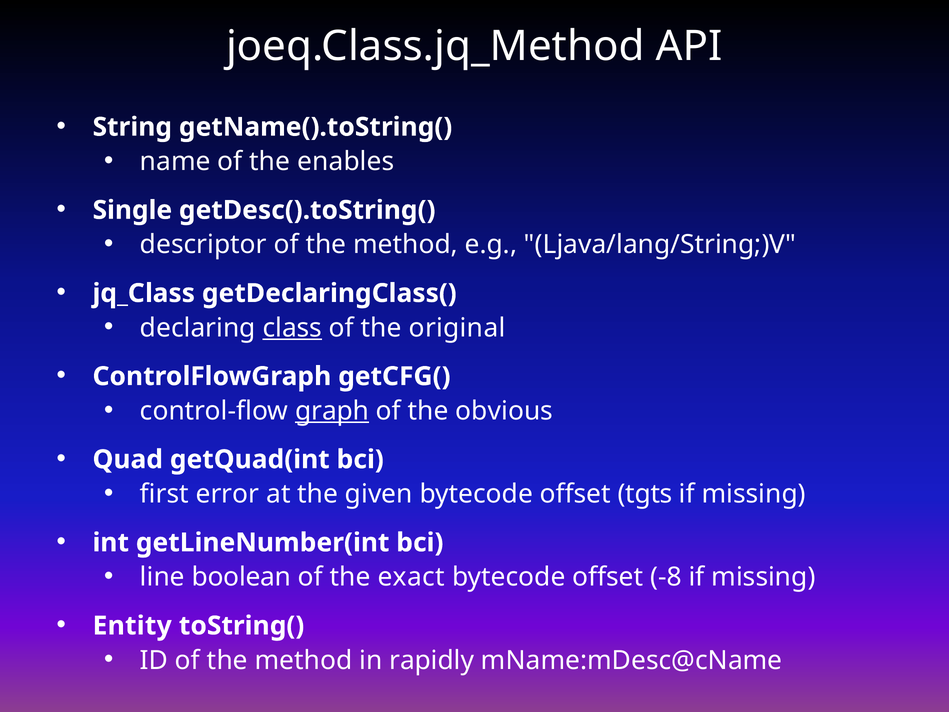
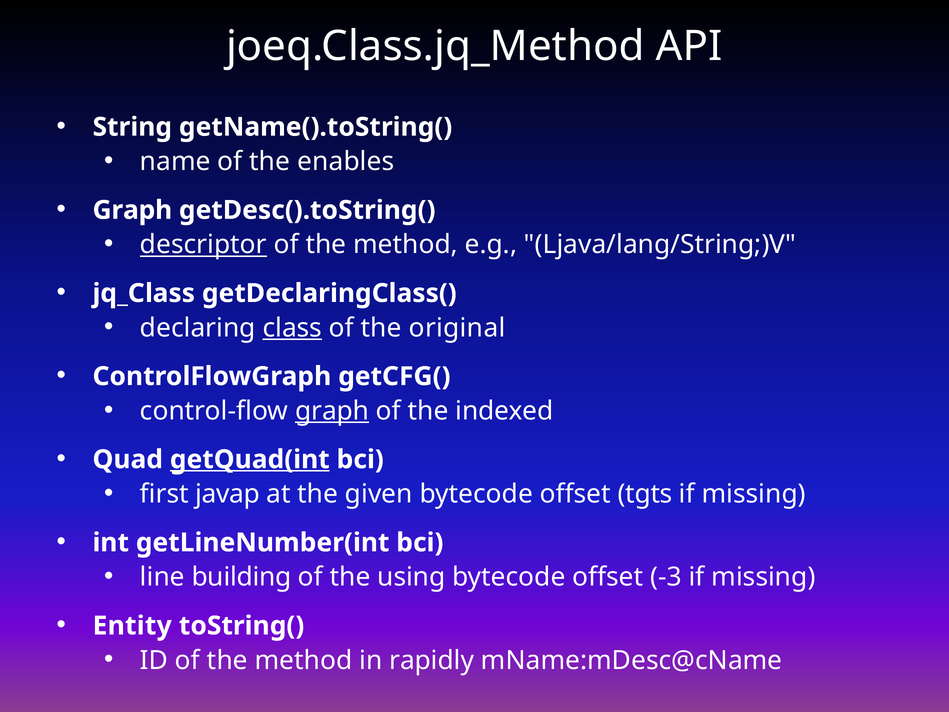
Single at (132, 210): Single -> Graph
descriptor underline: none -> present
obvious: obvious -> indexed
getQuad(int underline: none -> present
error: error -> javap
boolean: boolean -> building
exact: exact -> using
-8: -8 -> -3
